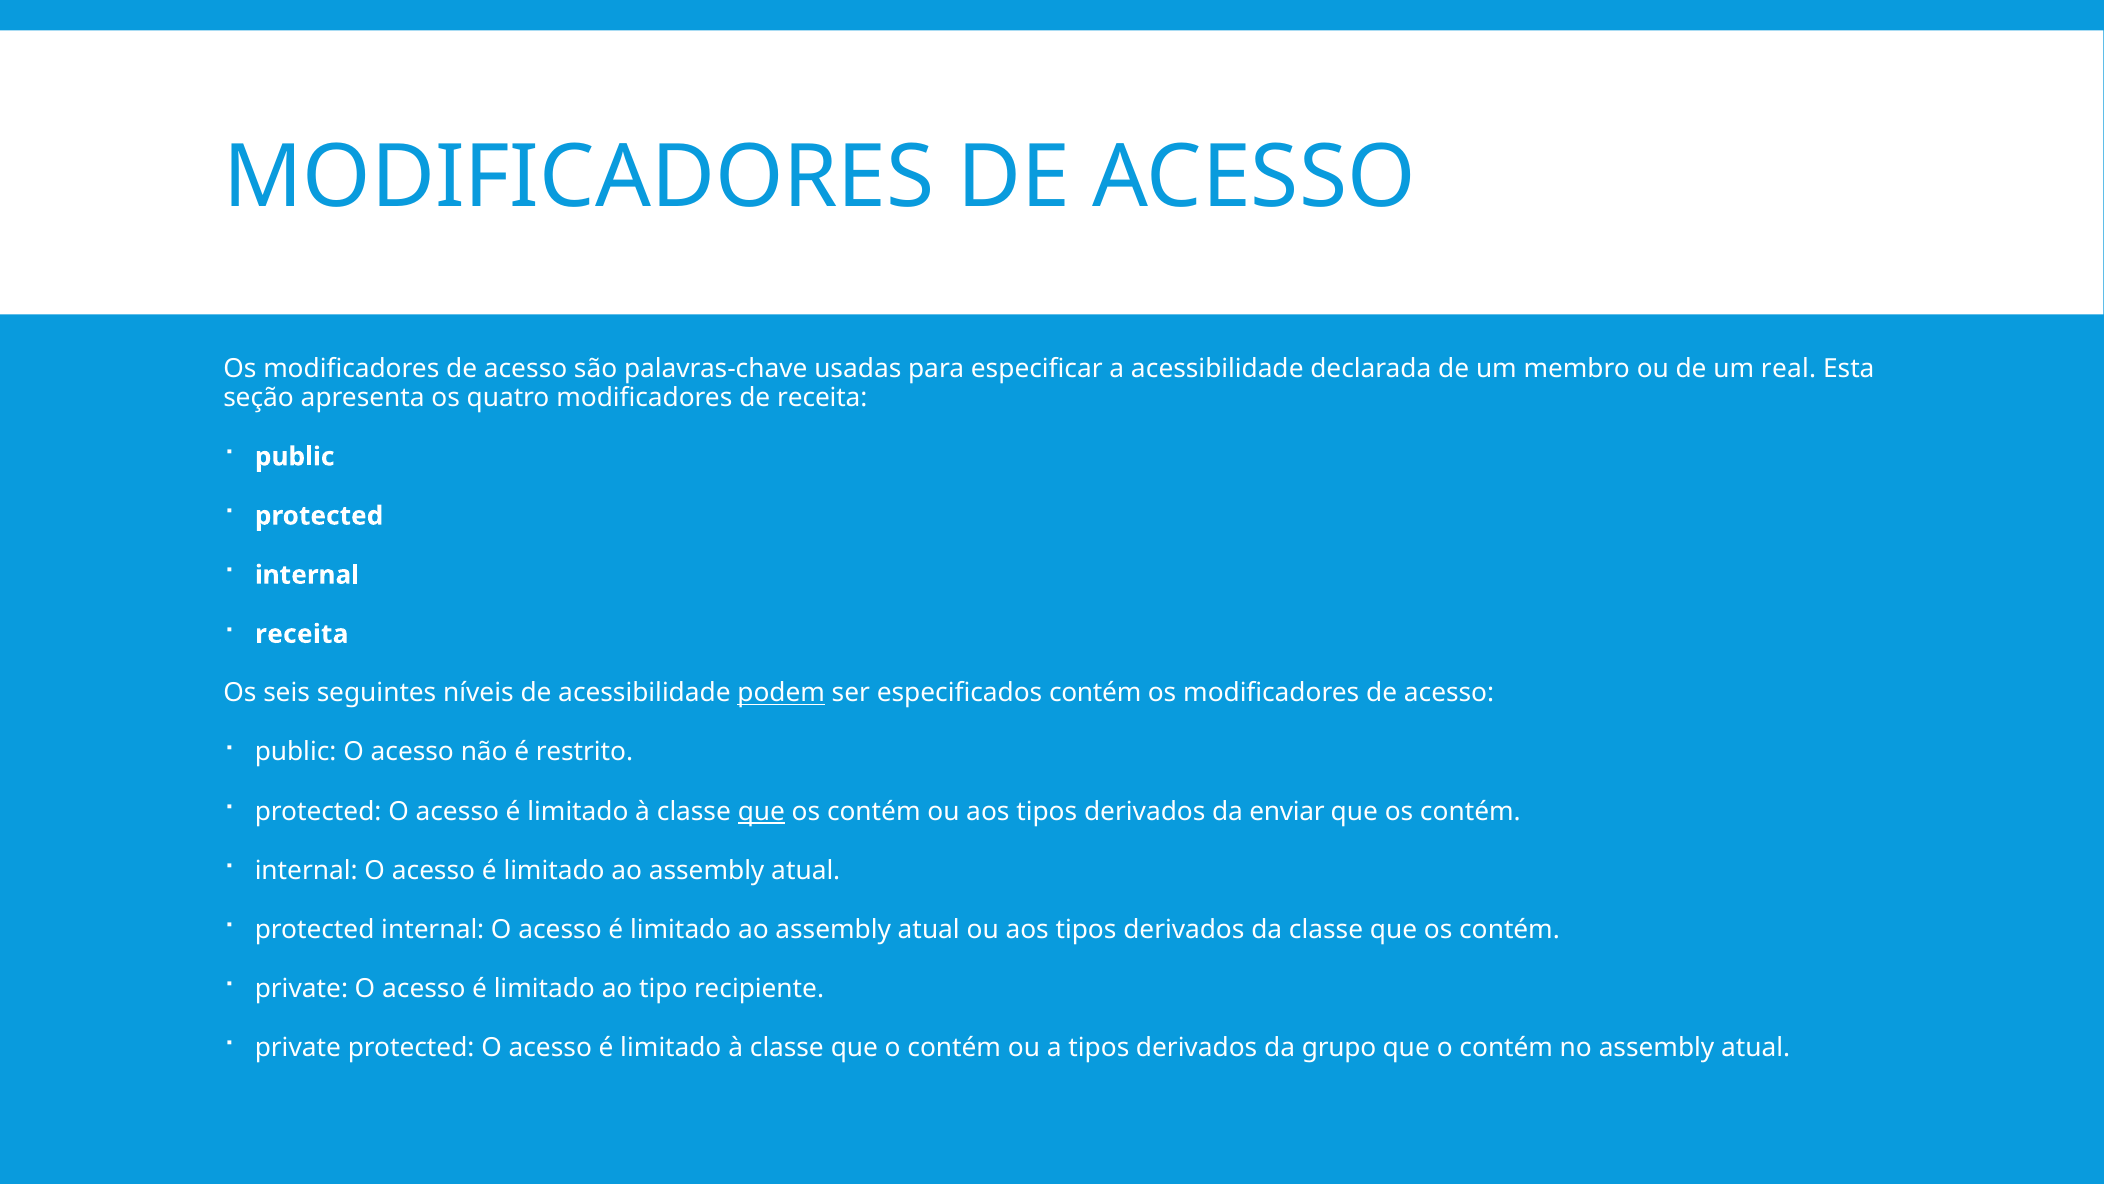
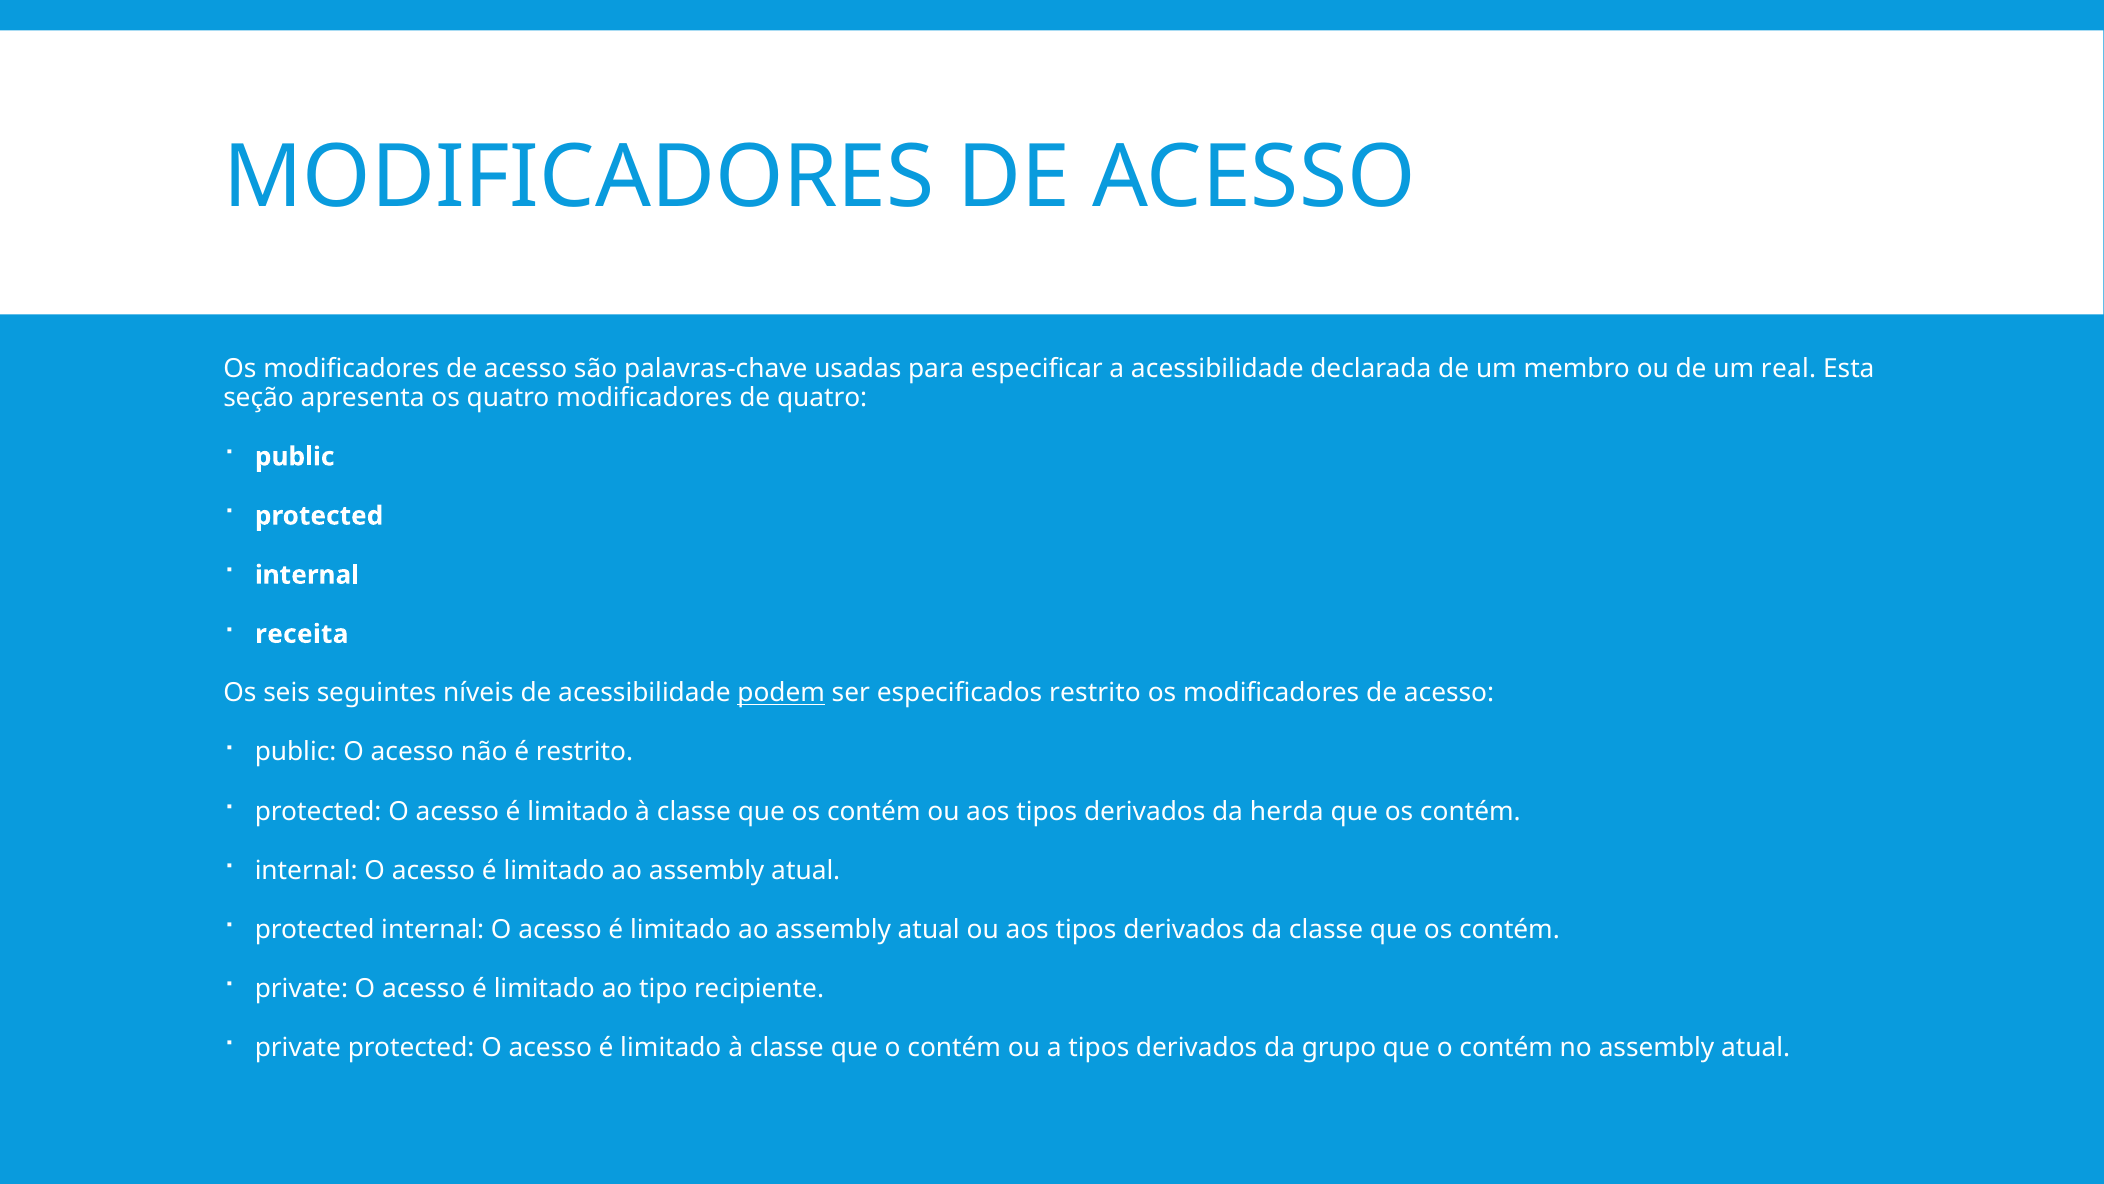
de receita: receita -> quatro
especificados contém: contém -> restrito
que at (761, 811) underline: present -> none
enviar: enviar -> herda
